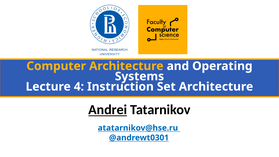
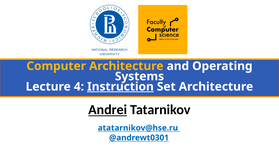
Instruction underline: none -> present
